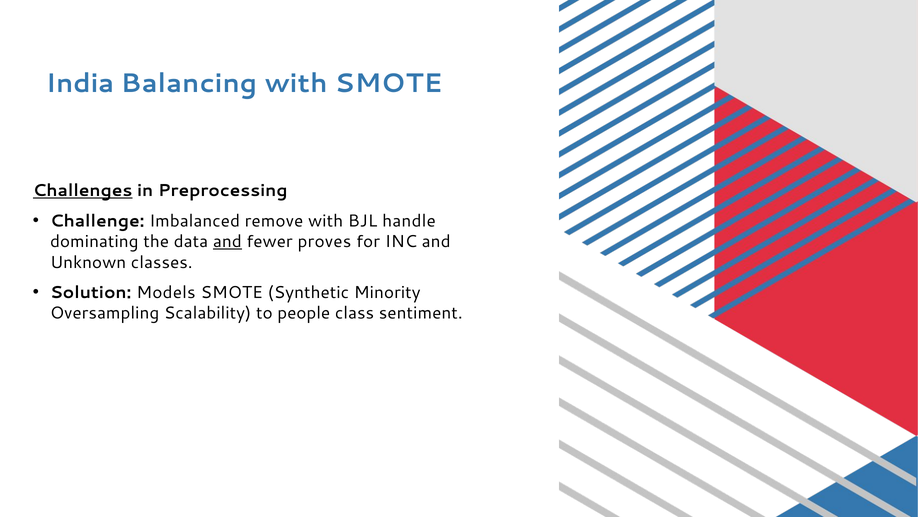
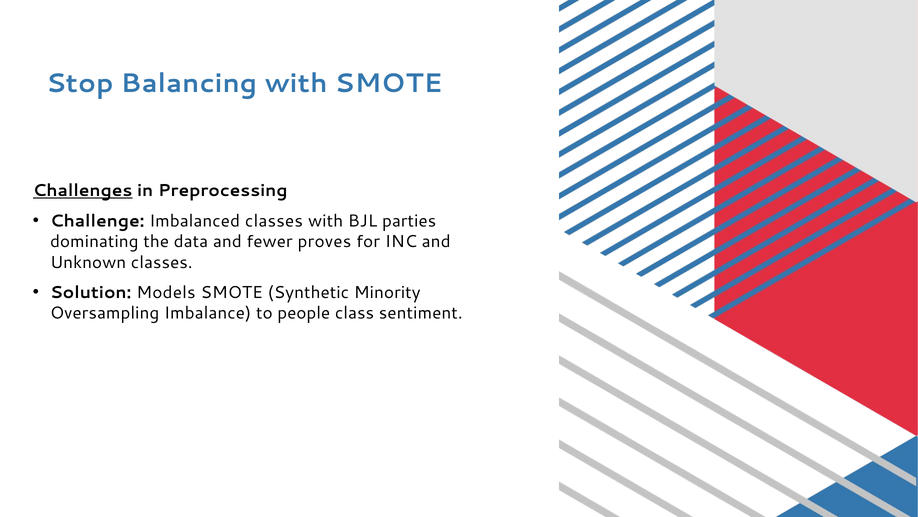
India: India -> Stop
Imbalanced remove: remove -> classes
handle: handle -> parties
and at (227, 241) underline: present -> none
Scalability: Scalability -> Imbalance
